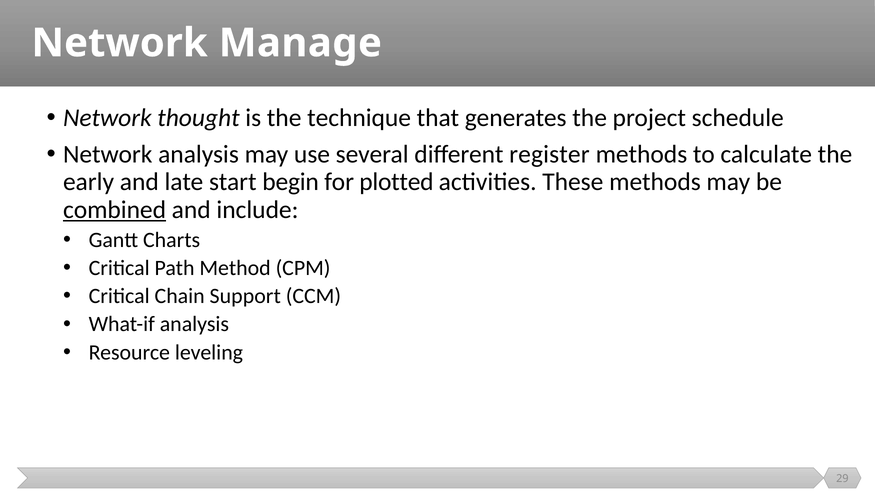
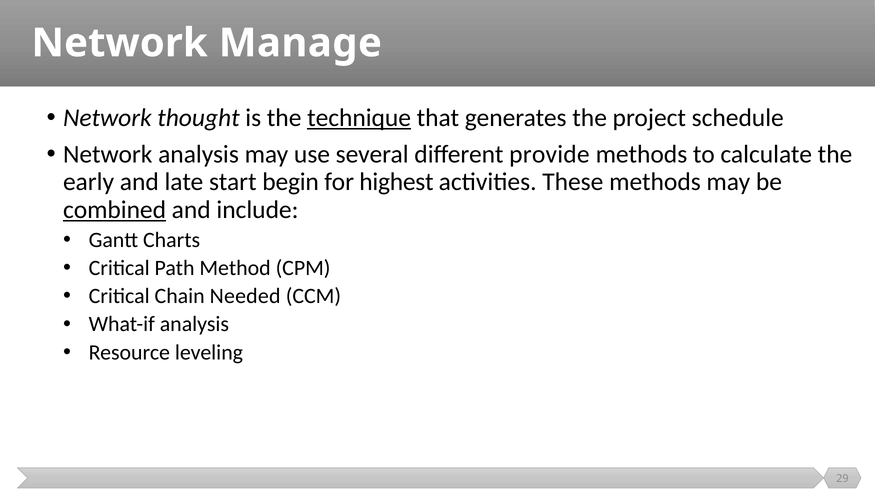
technique underline: none -> present
register: register -> provide
plotted: plotted -> highest
Support: Support -> Needed
